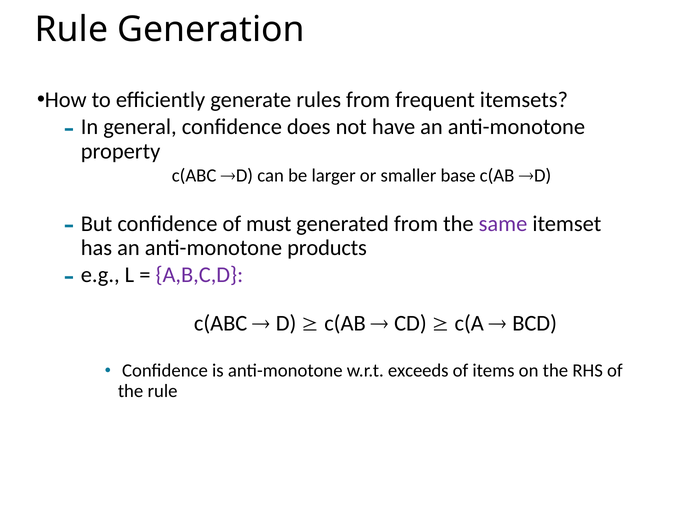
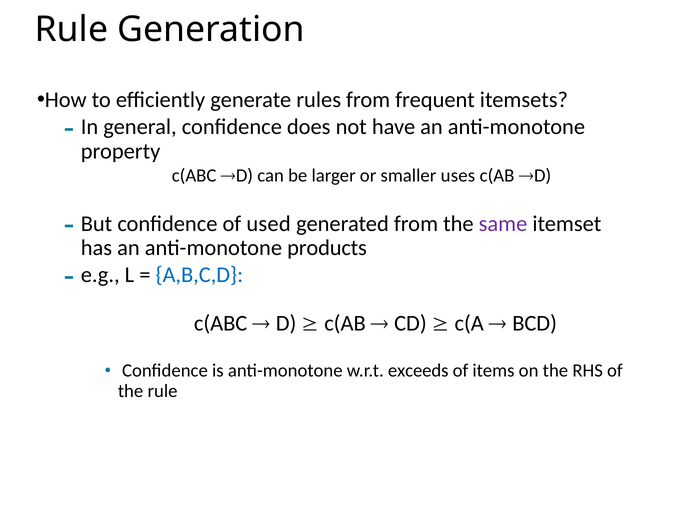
base: base -> uses
must: must -> used
A,B,C,D colour: purple -> blue
